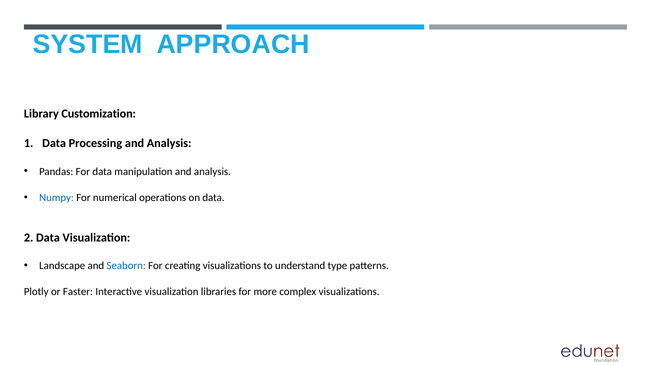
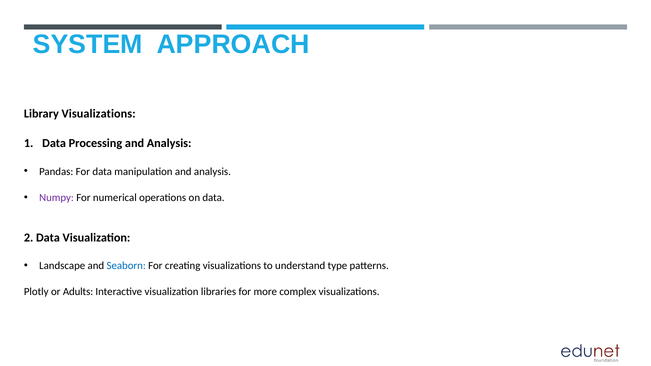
Library Customization: Customization -> Visualizations
Numpy colour: blue -> purple
Faster: Faster -> Adults
